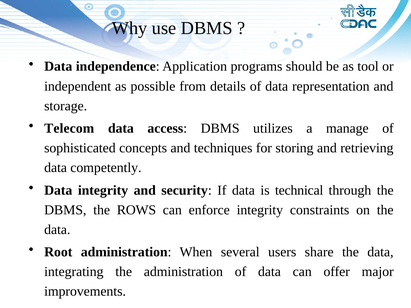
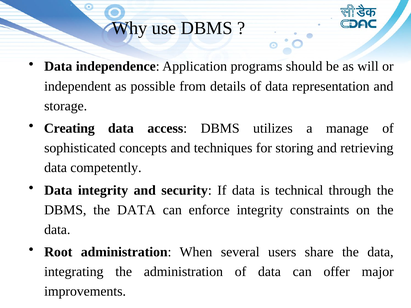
tool: tool -> will
Telecom: Telecom -> Creating
DBMS the ROWS: ROWS -> DATA
